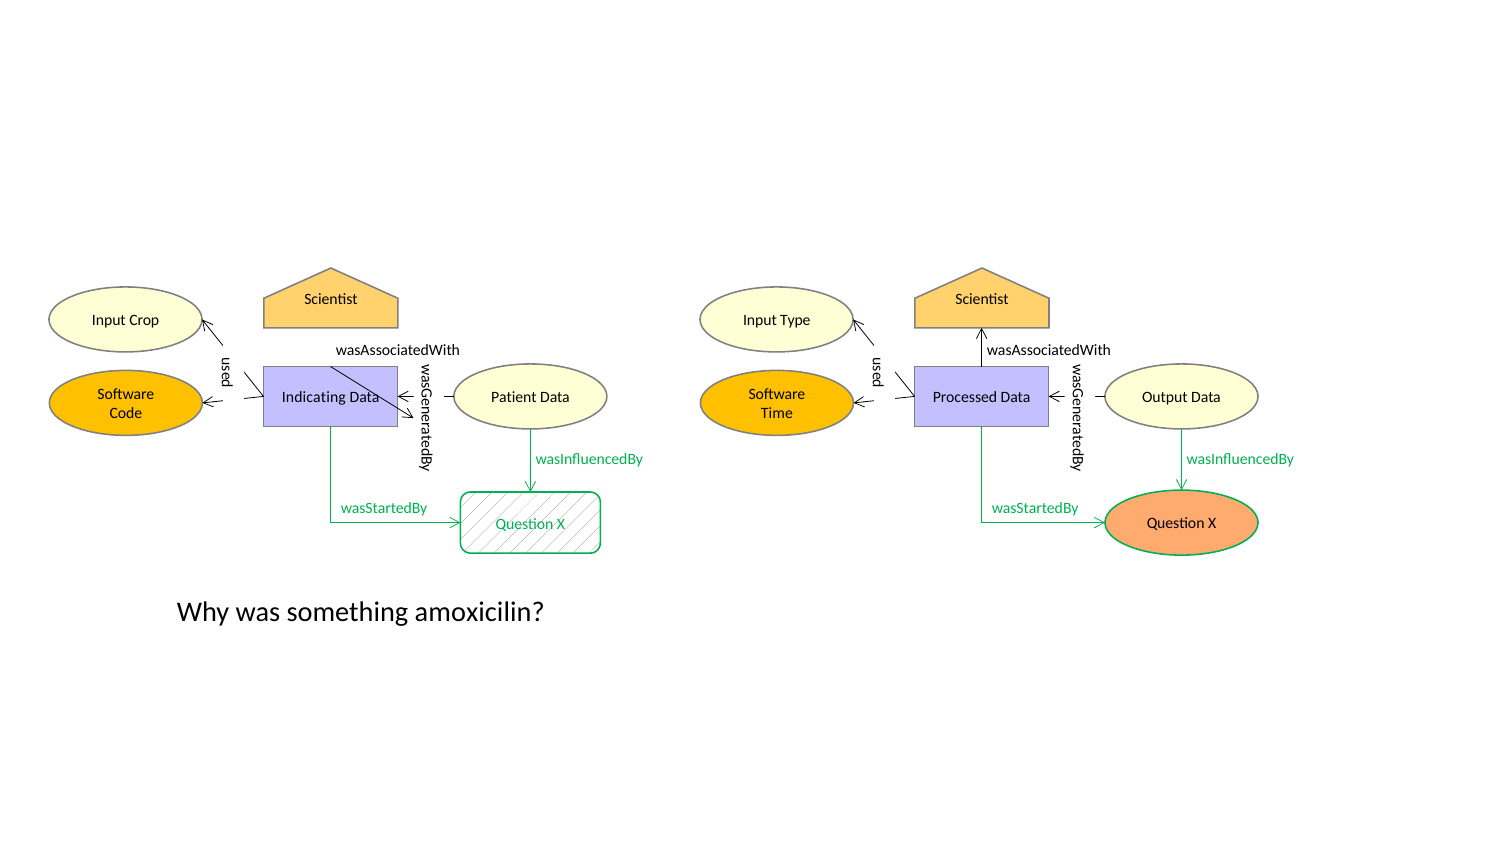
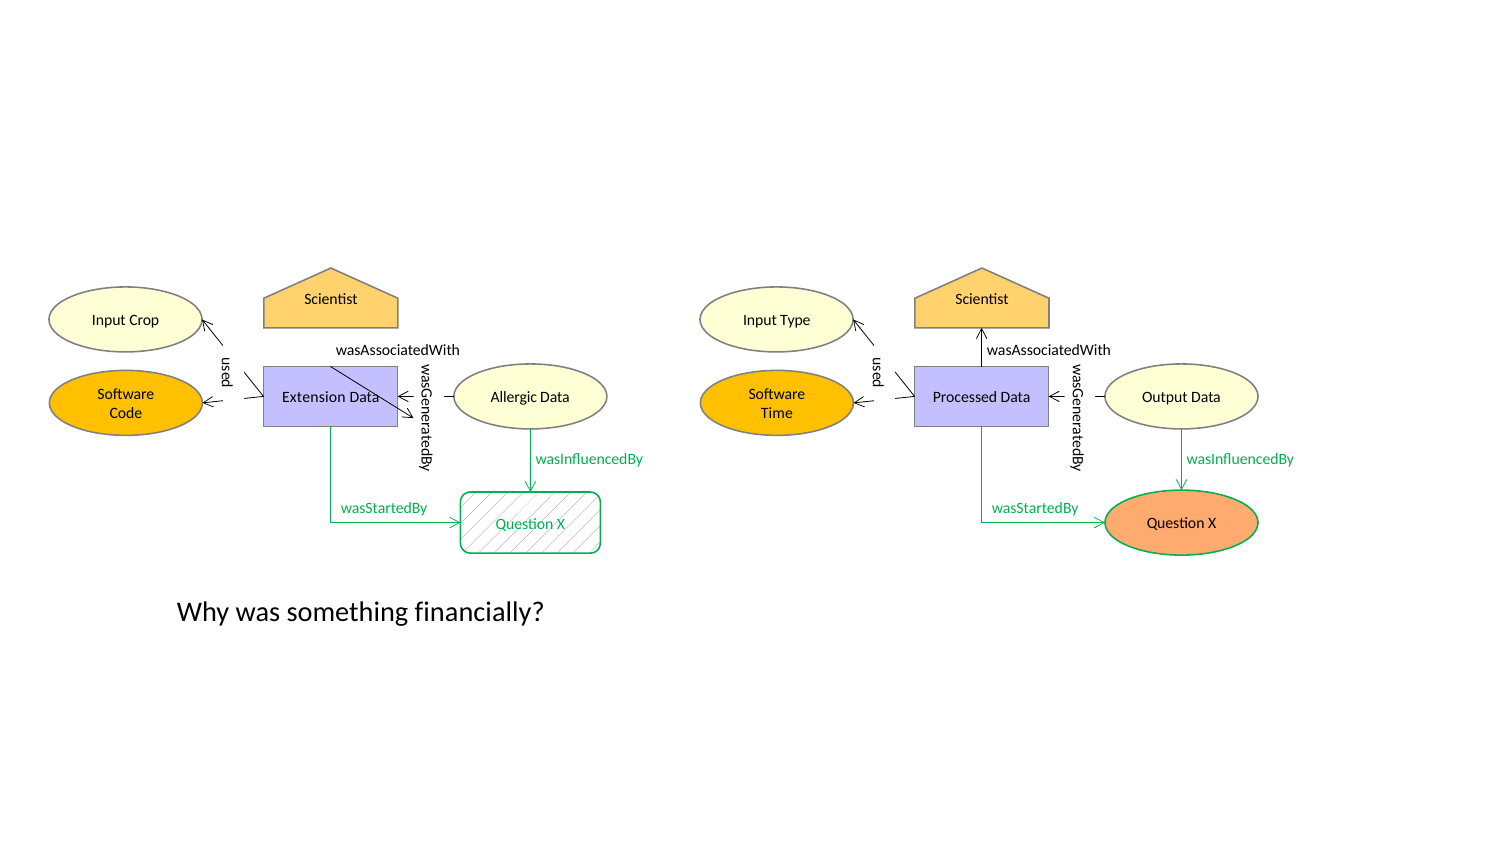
Indicating: Indicating -> Extension
Patient: Patient -> Allergic
amoxicilin: amoxicilin -> financially
